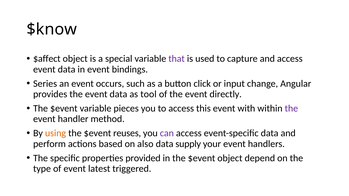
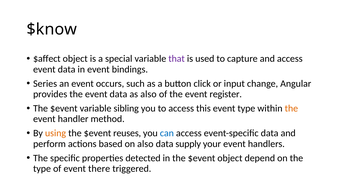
as tool: tool -> also
directly: directly -> register
pieces: pieces -> sibling
event with: with -> type
the at (291, 109) colour: purple -> orange
can colour: purple -> blue
provided: provided -> detected
latest: latest -> there
